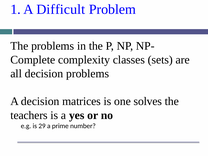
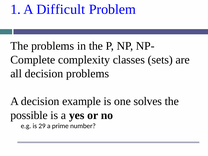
matrices: matrices -> example
teachers: teachers -> possible
